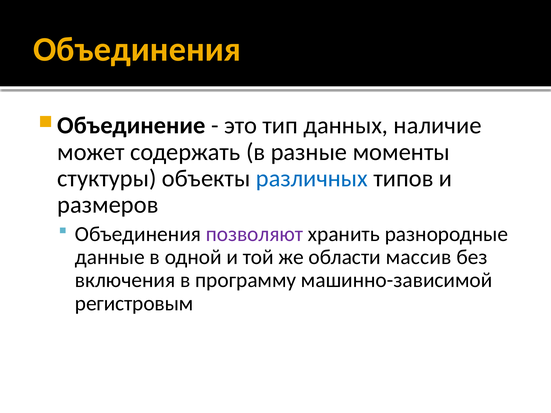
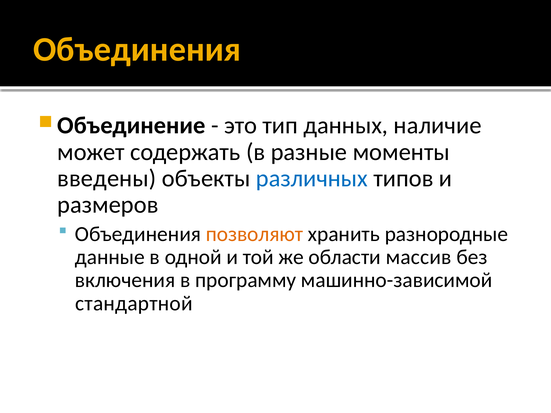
стуктуры: стуктуры -> введены
позволяют colour: purple -> orange
регистровым: регистровым -> стандартной
